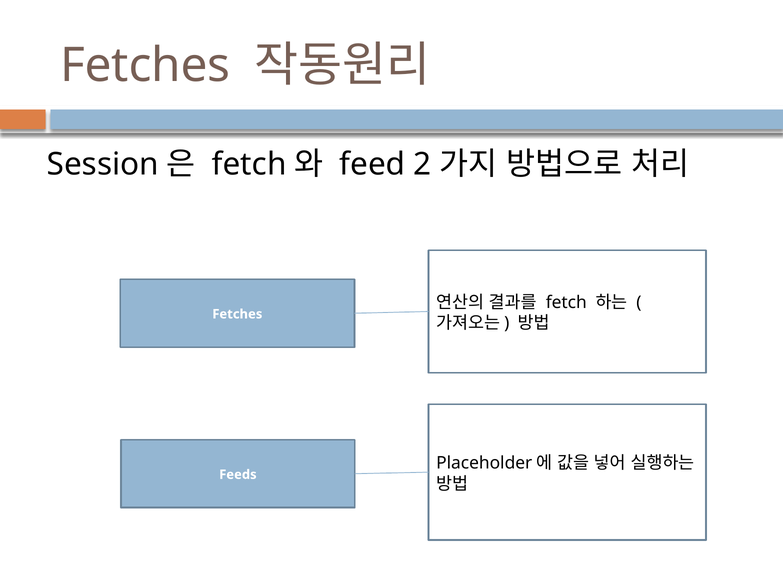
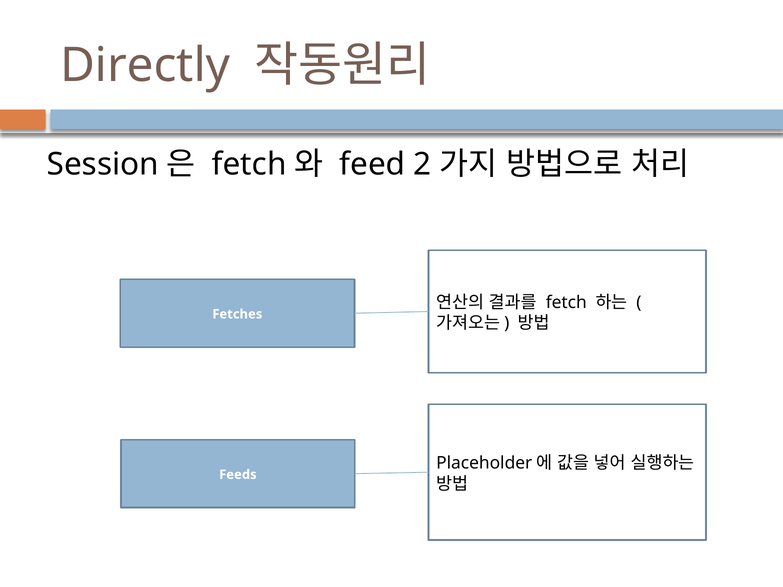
Fetches at (145, 65): Fetches -> Directly
